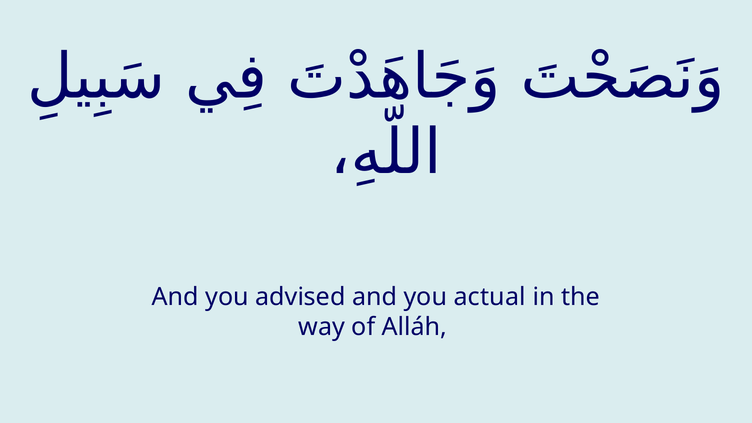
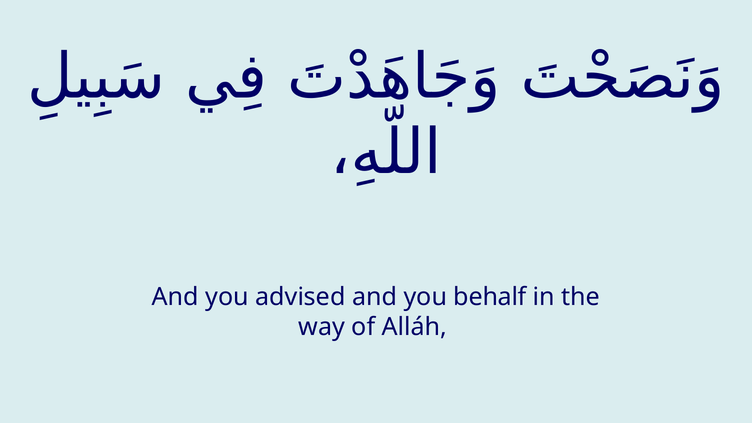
actual: actual -> behalf
